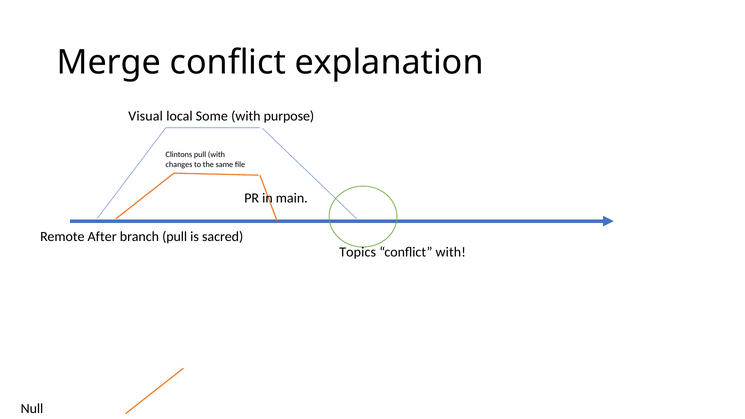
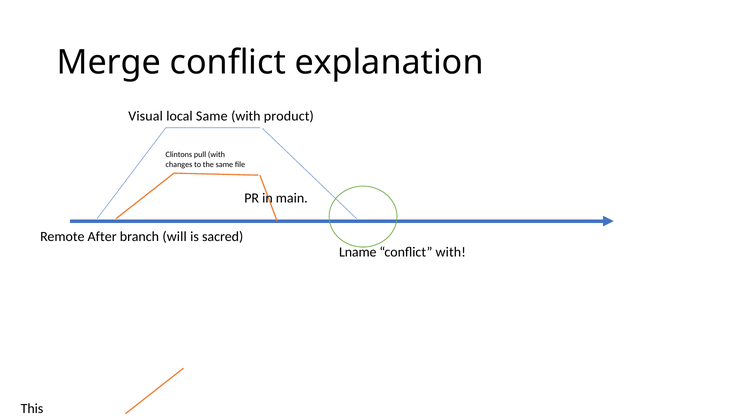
local Some: Some -> Same
purpose: purpose -> product
branch pull: pull -> will
Topics: Topics -> Lname
Null: Null -> This
